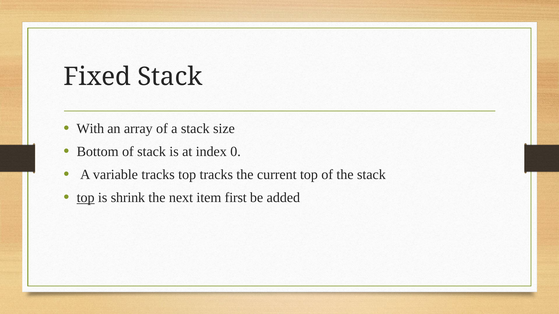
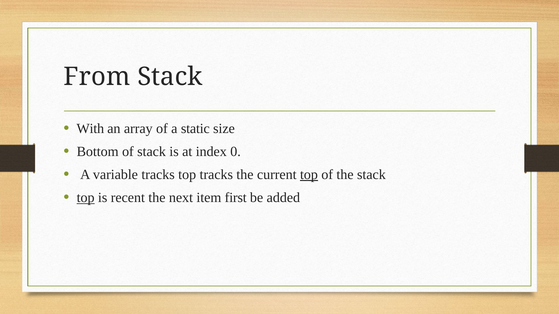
Fixed: Fixed -> From
a stack: stack -> static
top at (309, 175) underline: none -> present
shrink: shrink -> recent
